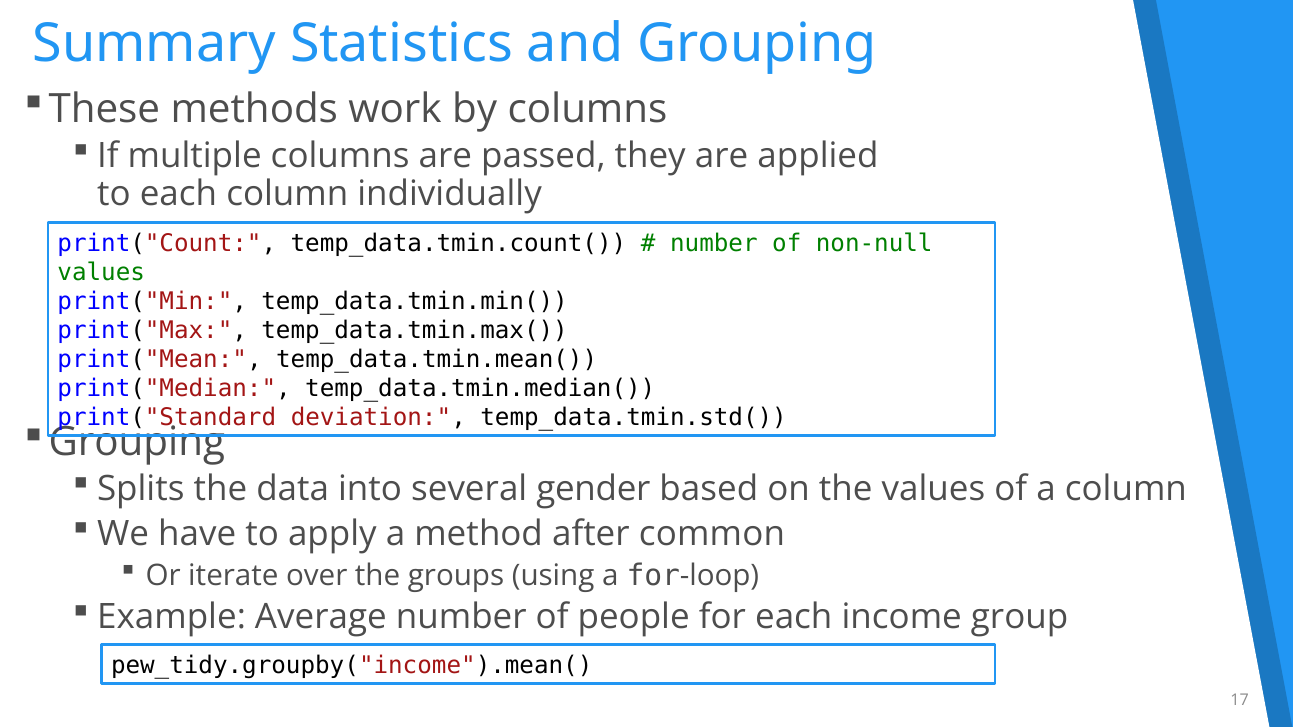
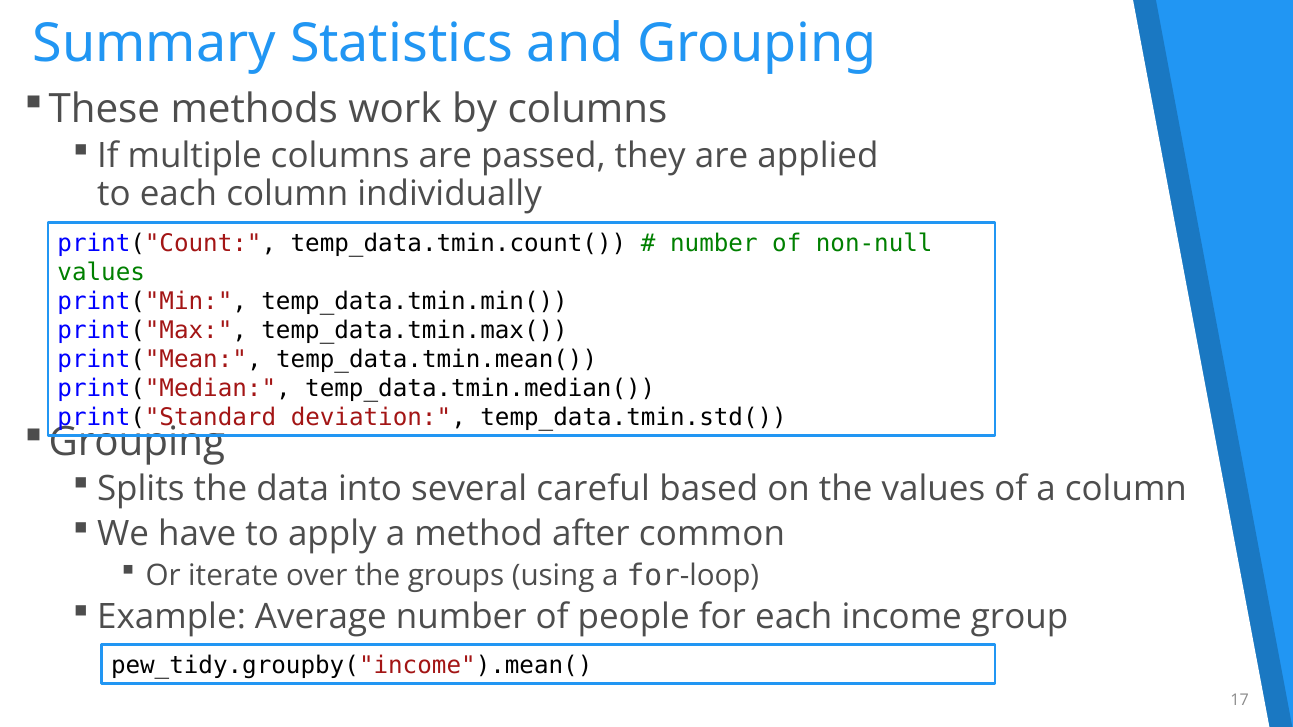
gender: gender -> careful
